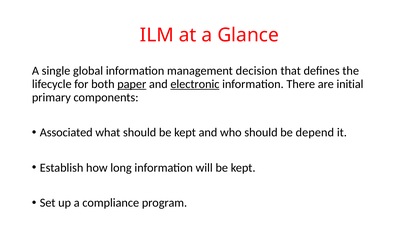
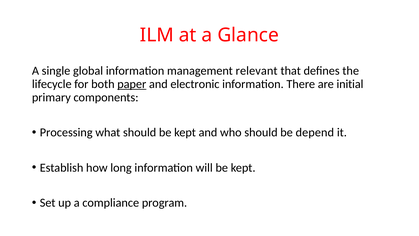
decision: decision -> relevant
electronic underline: present -> none
Associated: Associated -> Processing
